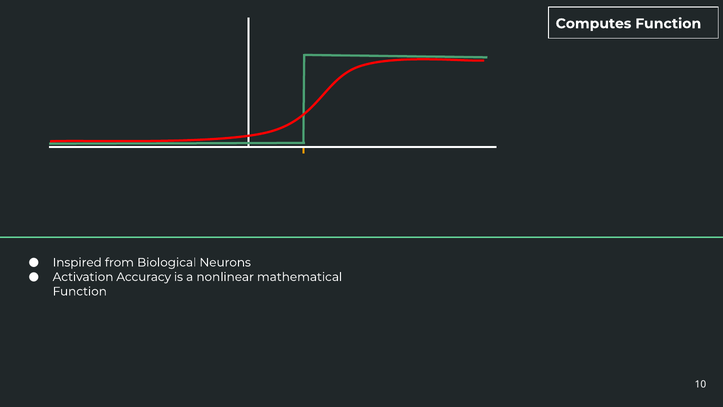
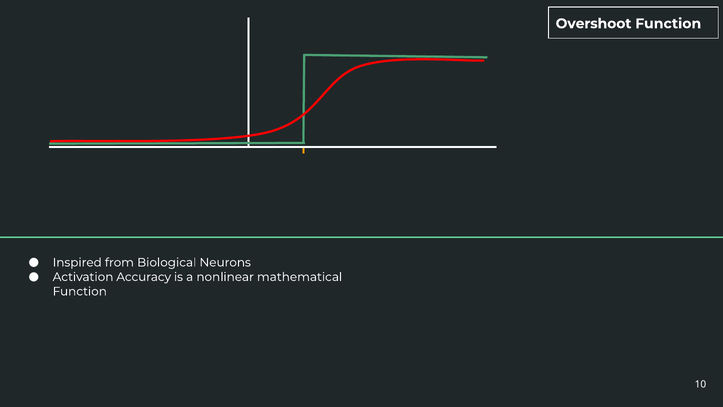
Computes: Computes -> Overshoot
